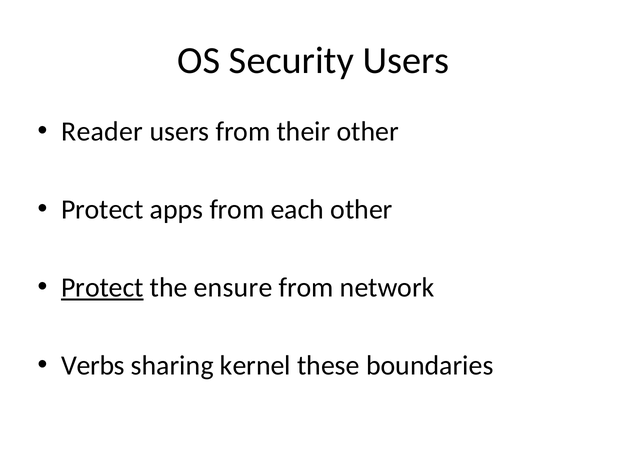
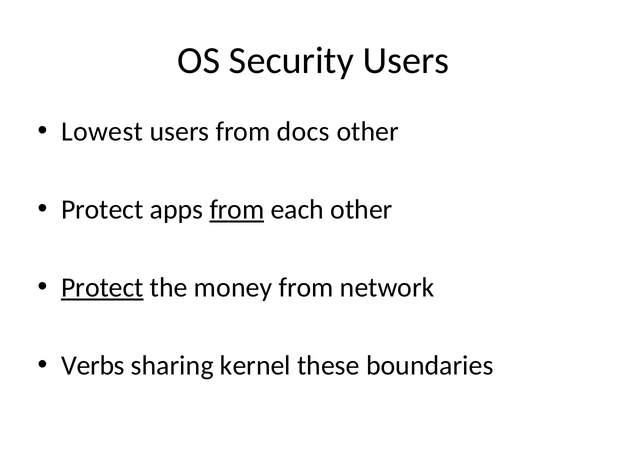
Reader: Reader -> Lowest
their: their -> docs
from at (237, 210) underline: none -> present
ensure: ensure -> money
